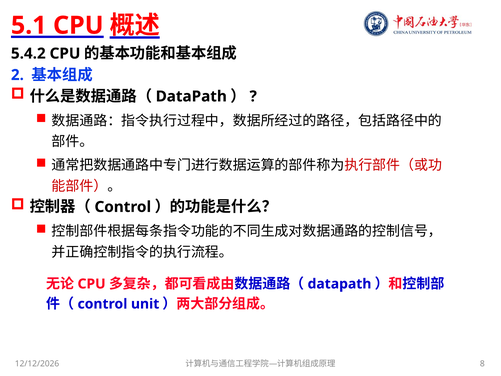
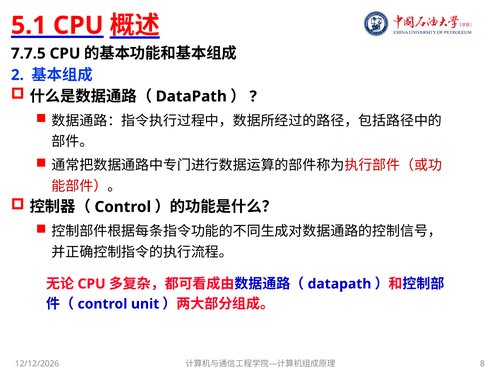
5.4.2: 5.4.2 -> 7.7.5
